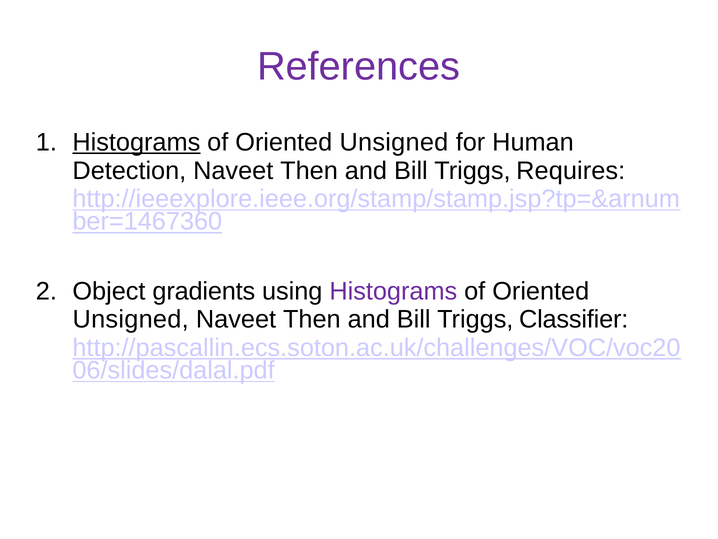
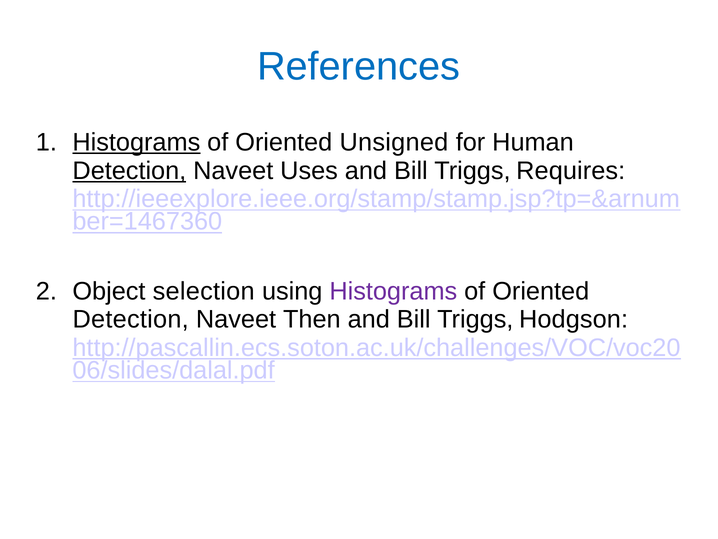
References colour: purple -> blue
Detection at (129, 170) underline: none -> present
Then at (309, 170): Then -> Uses
gradients: gradients -> selection
Unsigned at (131, 319): Unsigned -> Detection
Classifier: Classifier -> Hodgson
